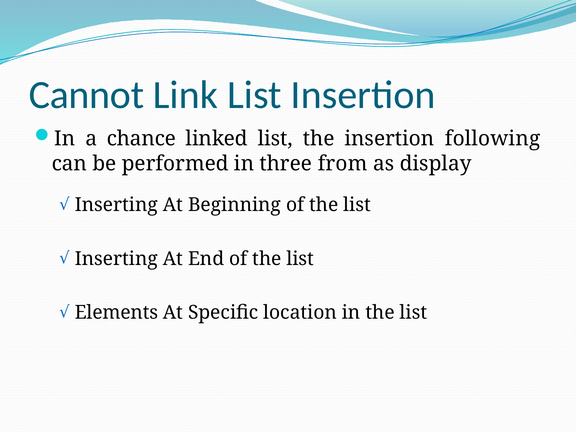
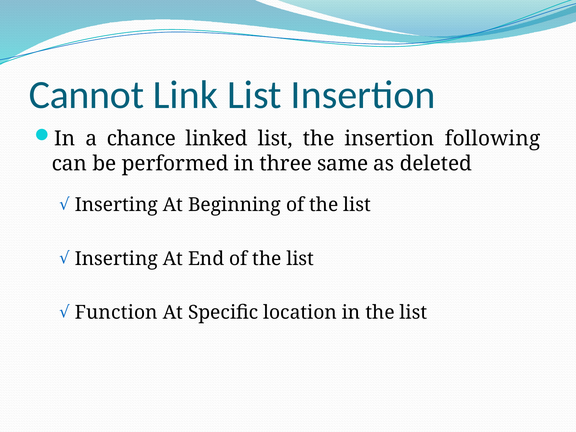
from: from -> same
display: display -> deleted
Elements: Elements -> Function
